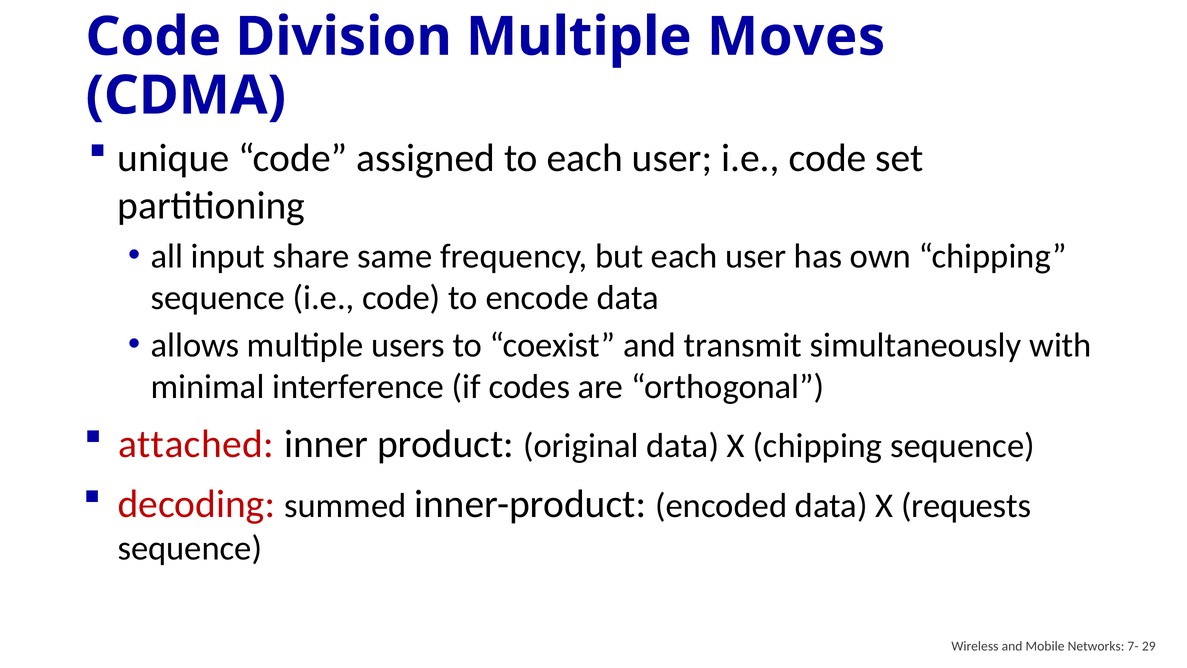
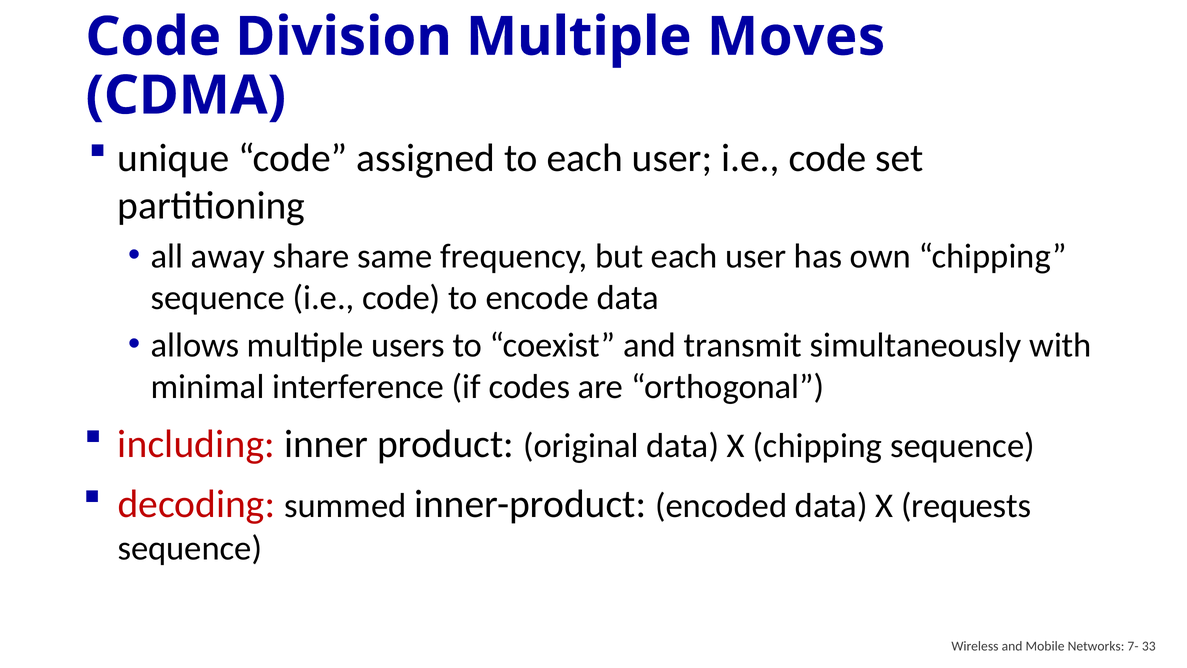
input: input -> away
attached: attached -> including
29: 29 -> 33
